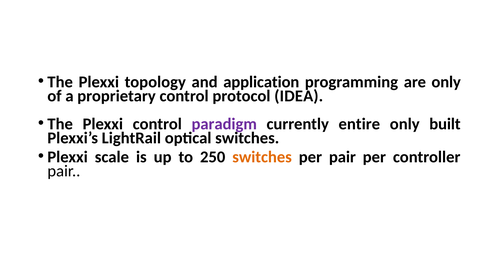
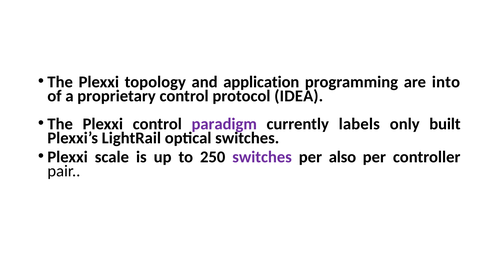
are only: only -> into
entire: entire -> labels
switches at (262, 157) colour: orange -> purple
per pair: pair -> also
